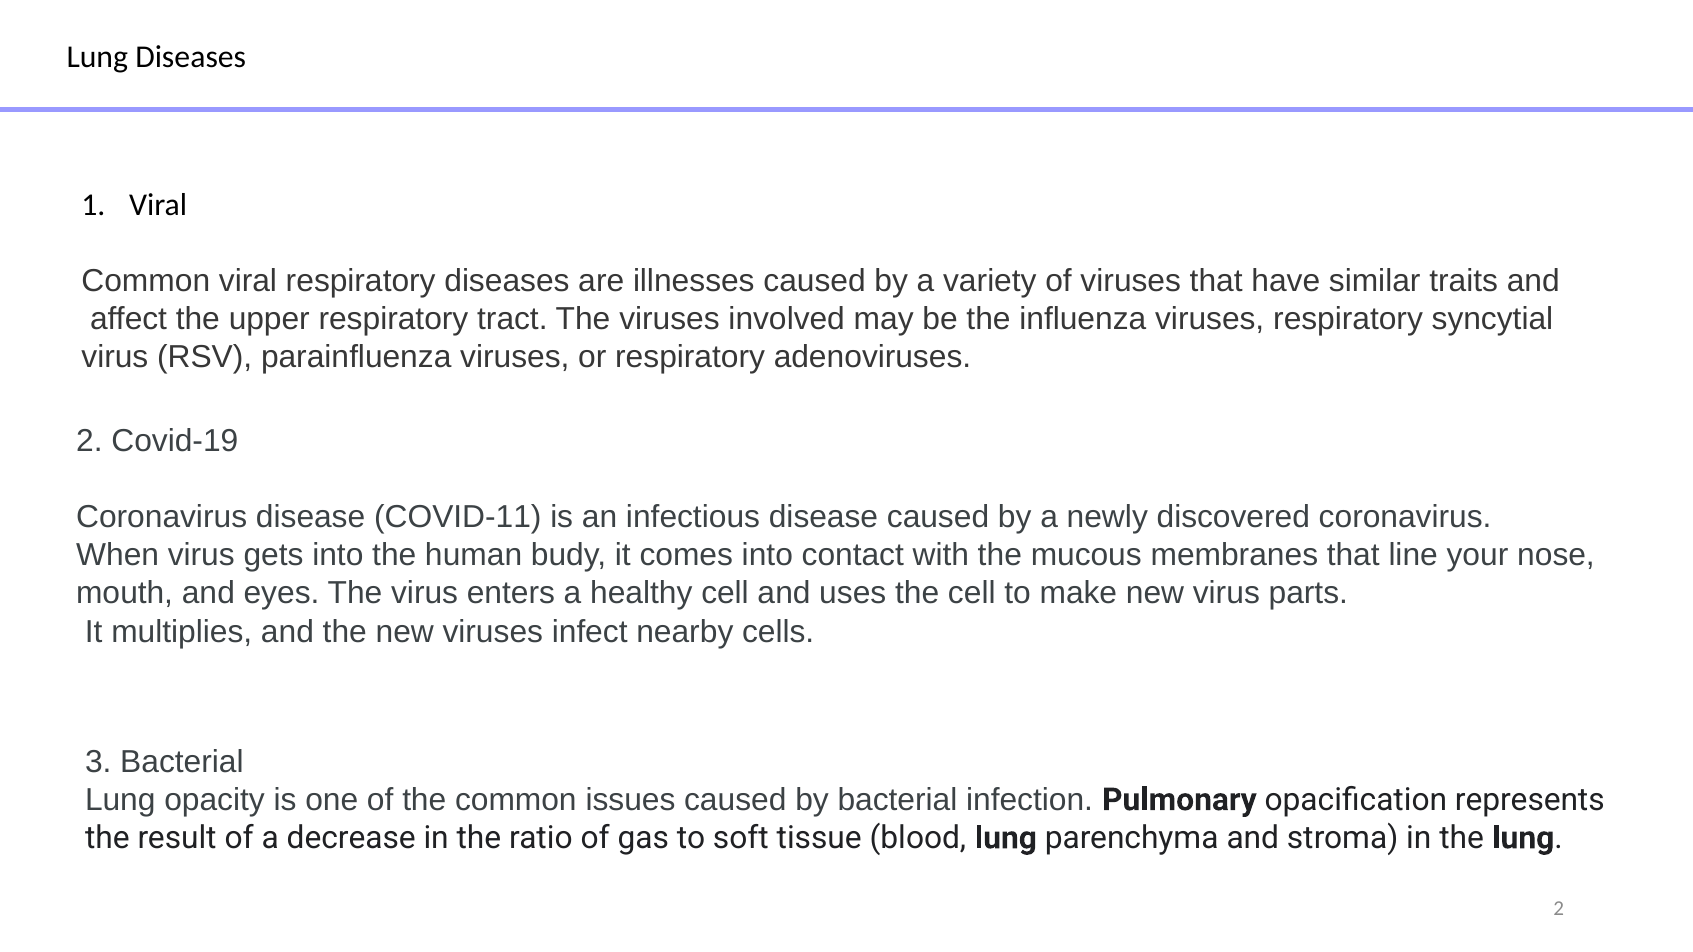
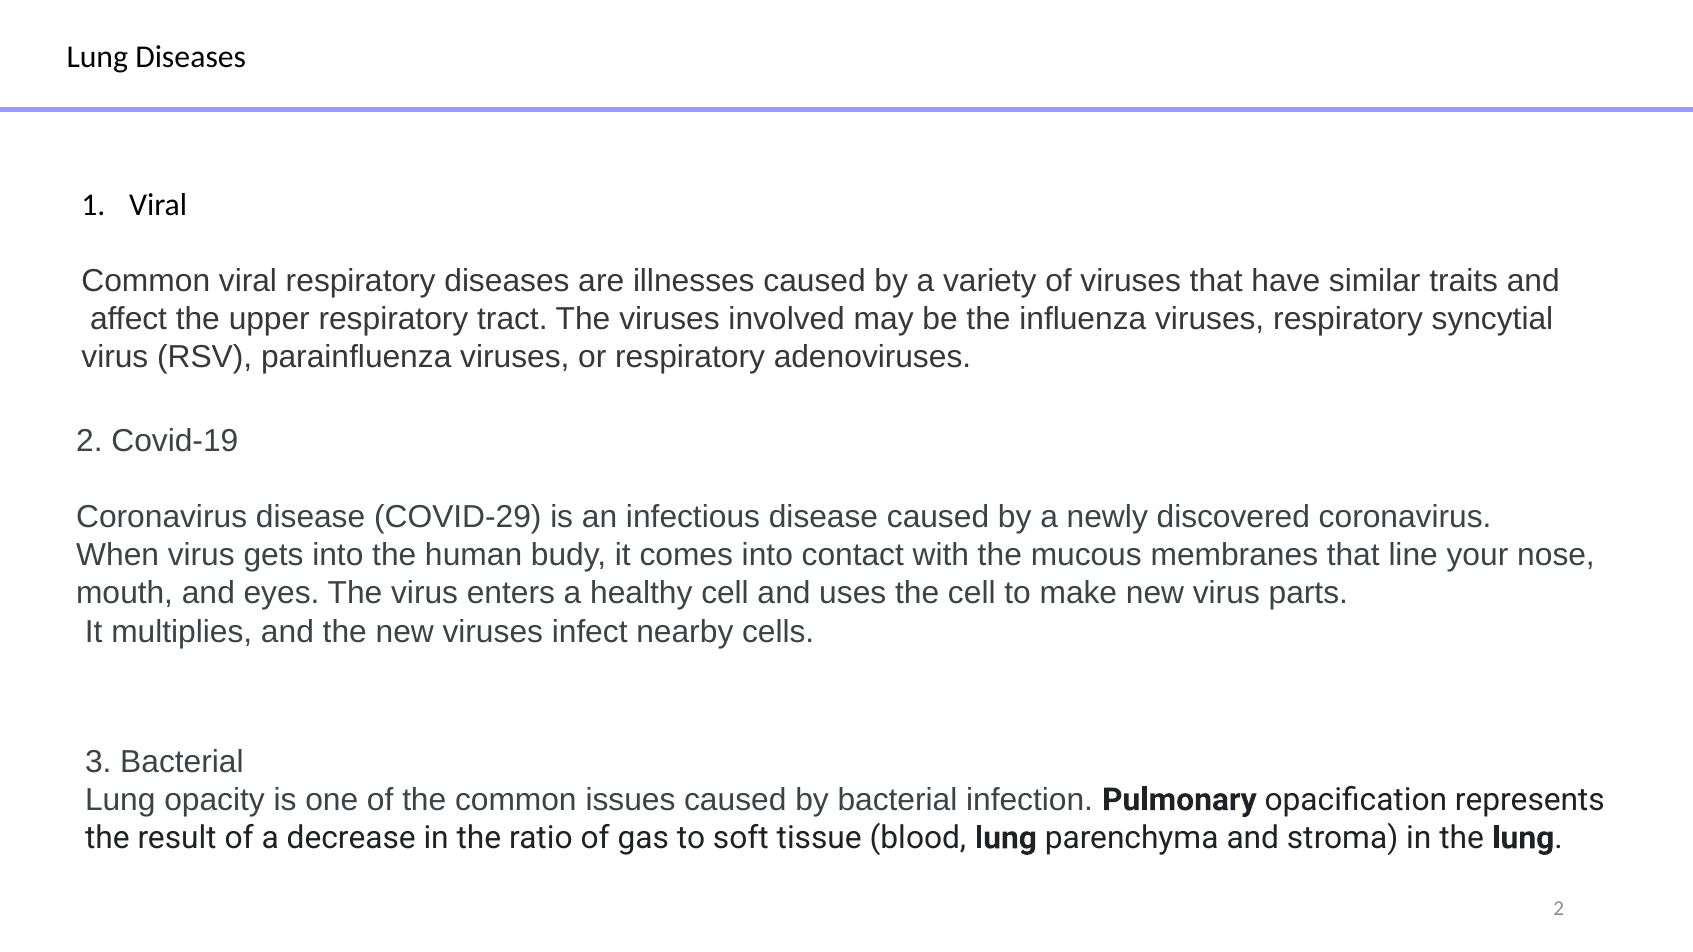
COVID-11: COVID-11 -> COVID-29
